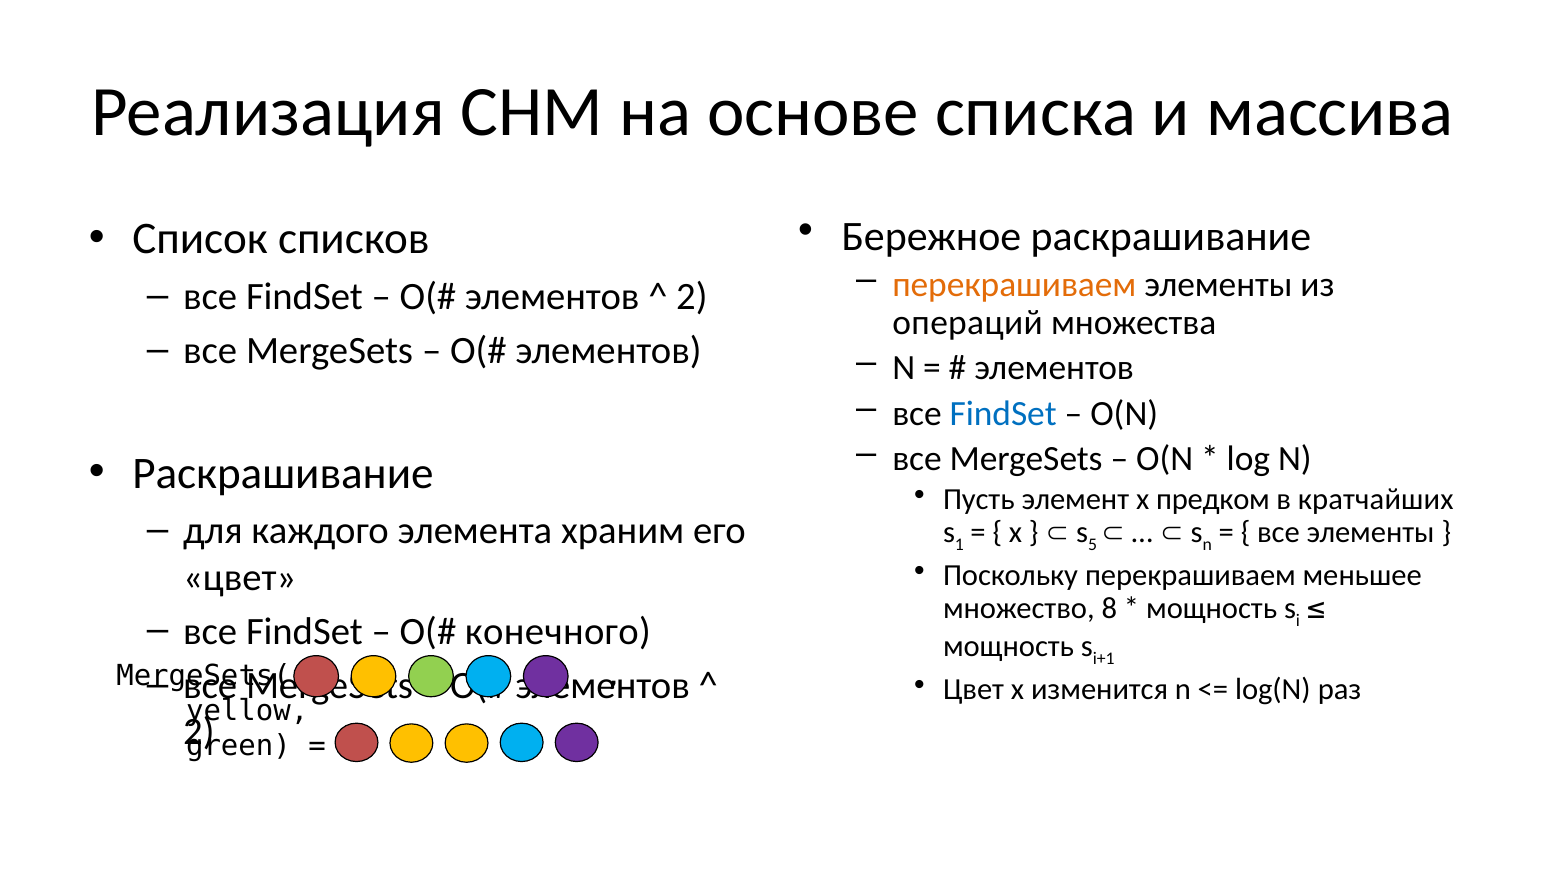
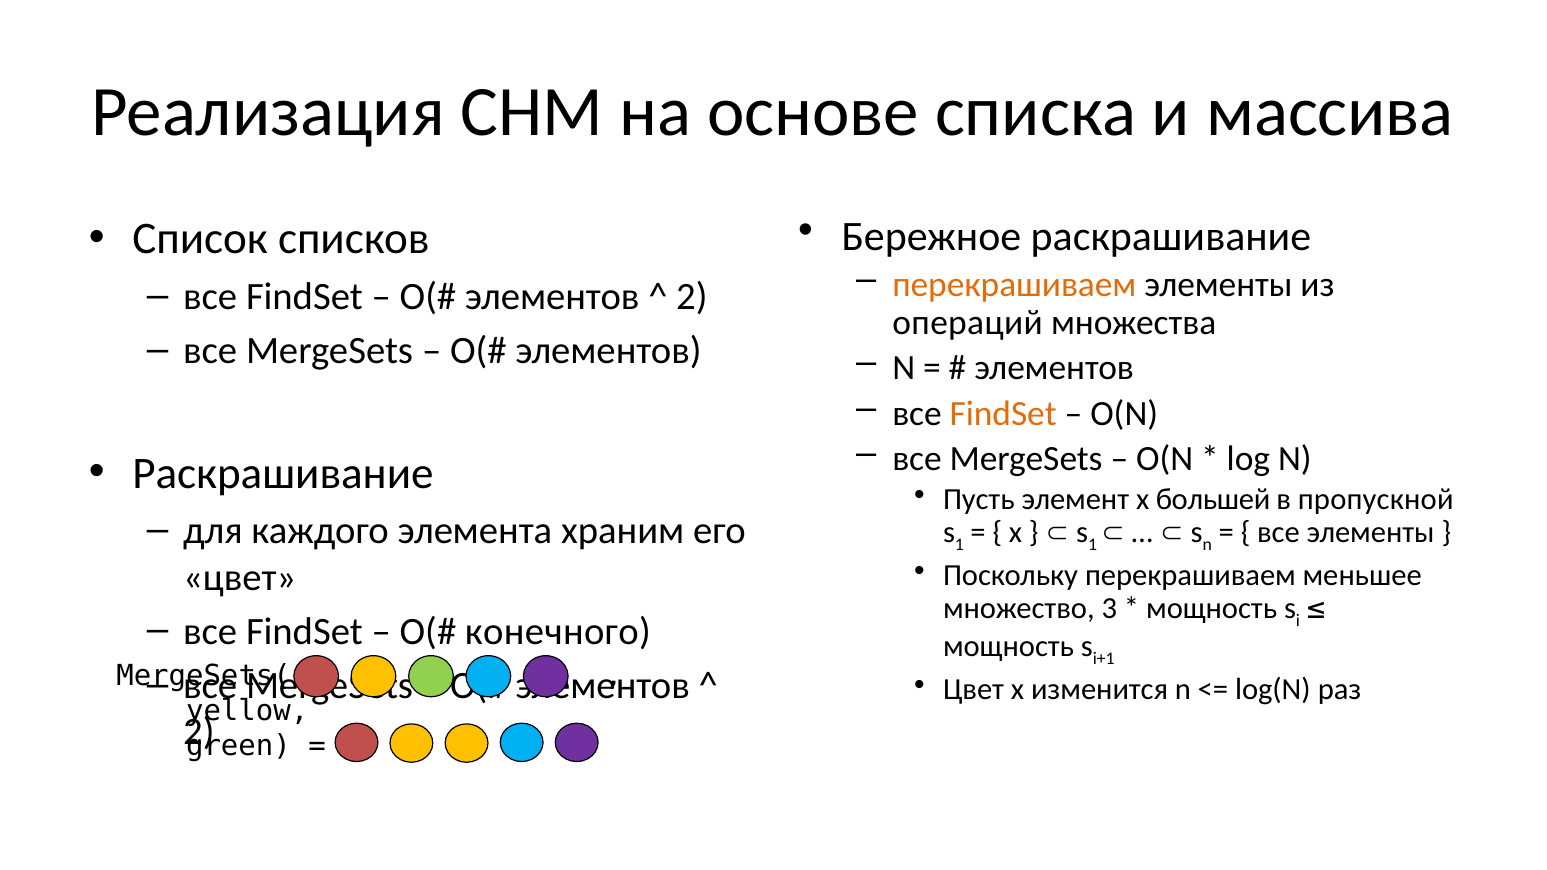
FindSet at (1003, 413) colour: blue -> orange
предком: предком -> большей
кратчайших: кратчайших -> пропускной
5 at (1093, 544): 5 -> 1
8: 8 -> 3
